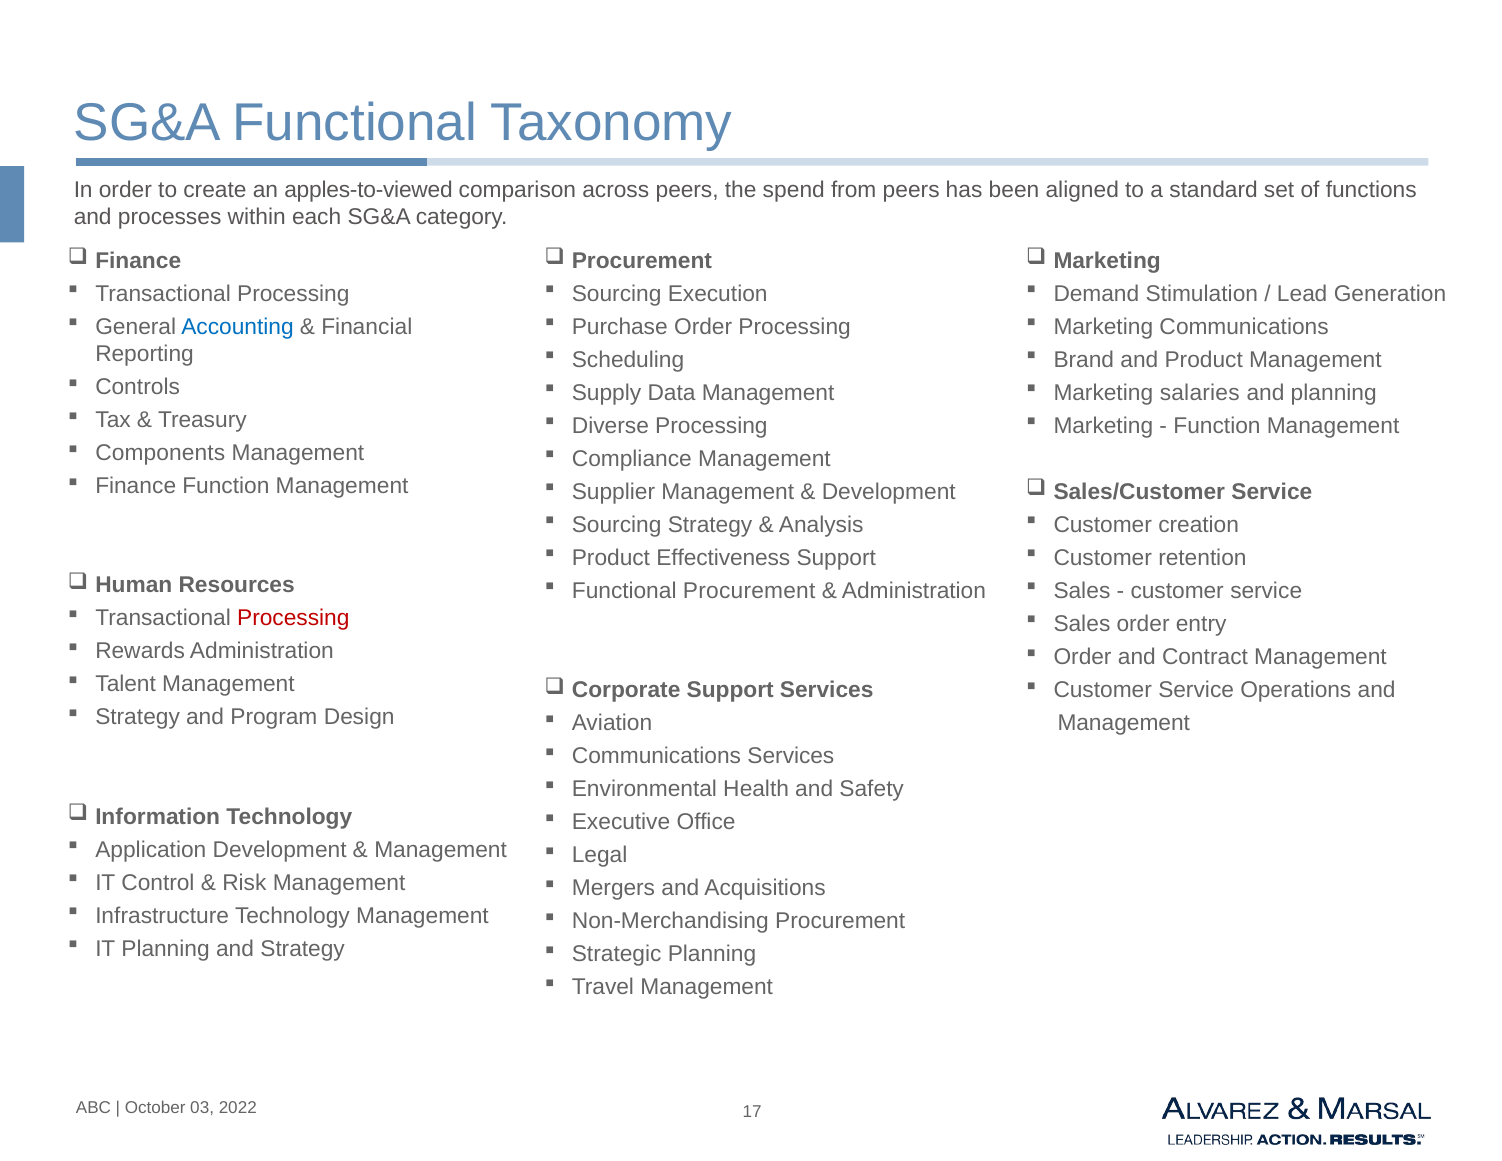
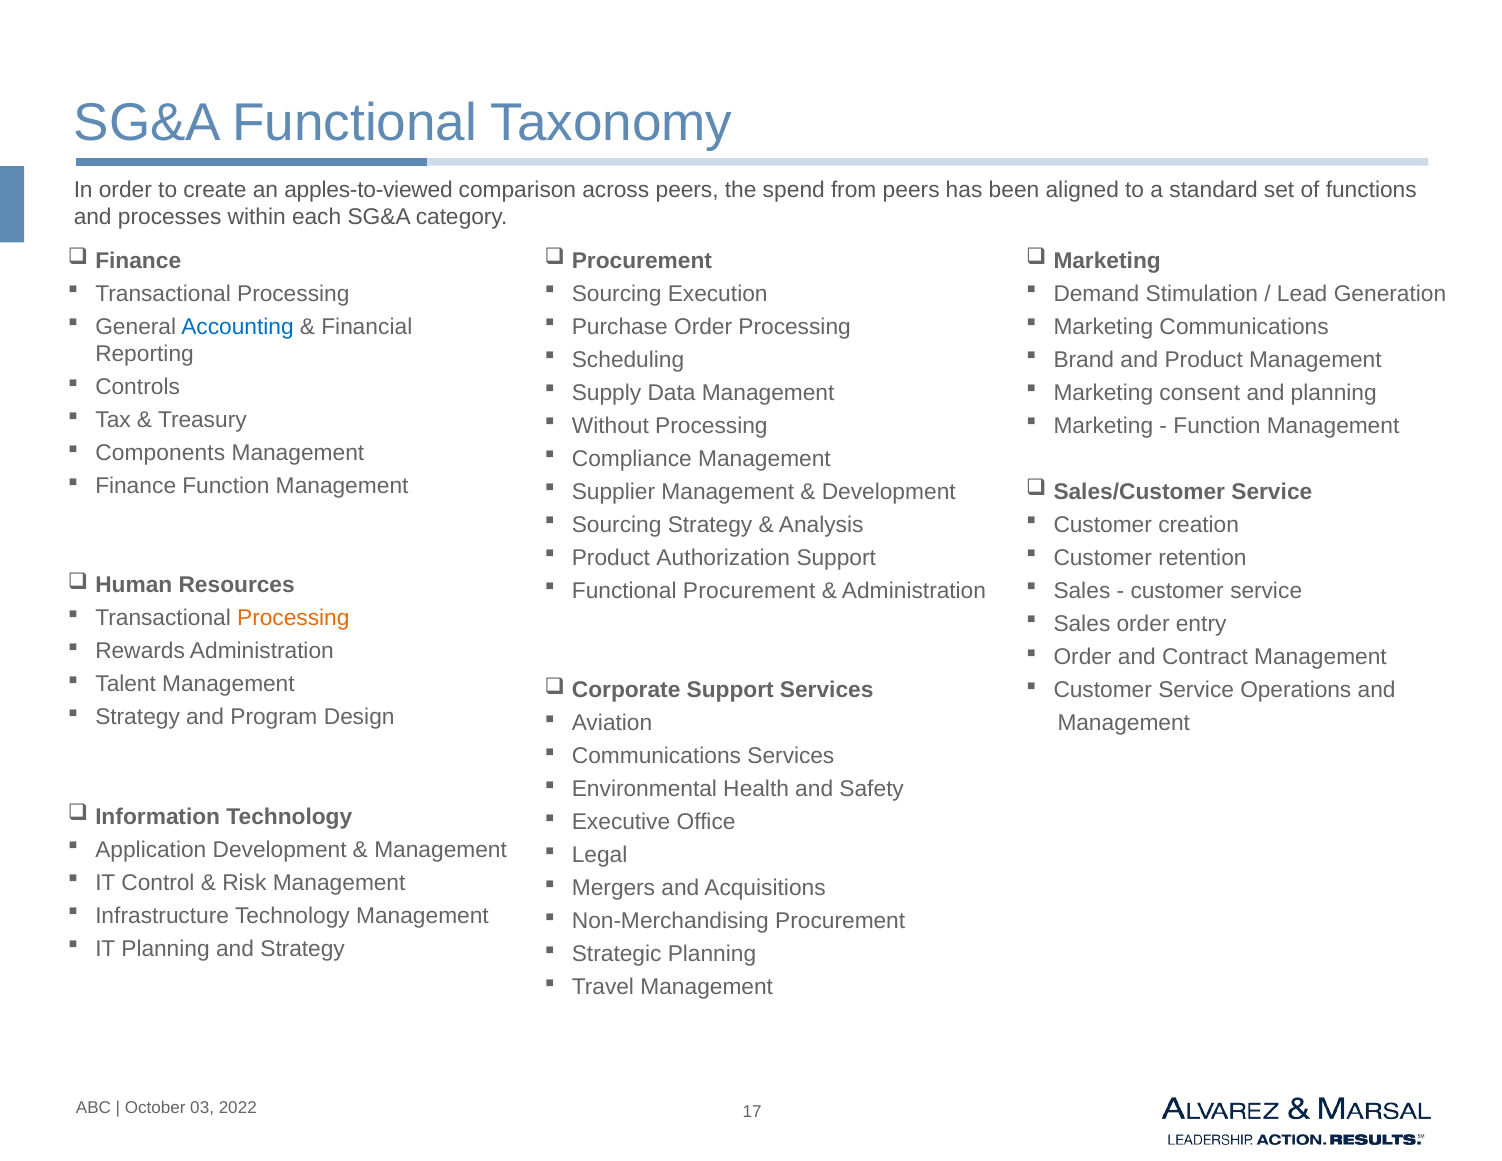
salaries: salaries -> consent
Diverse: Diverse -> Without
Effectiveness: Effectiveness -> Authorization
Processing at (293, 618) colour: red -> orange
